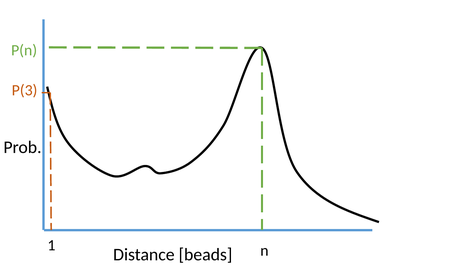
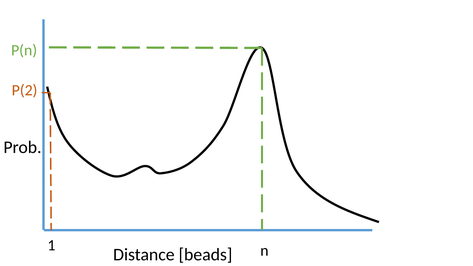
P(3: P(3 -> P(2
